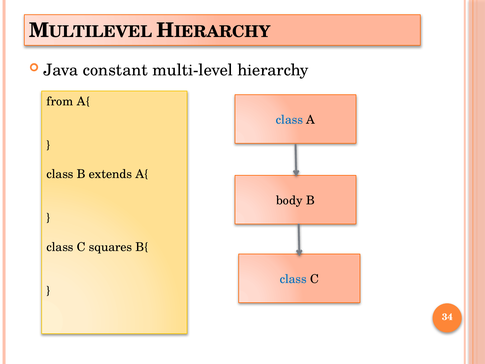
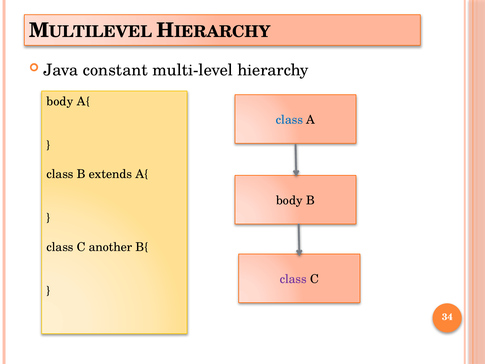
from at (60, 101): from -> body
squares: squares -> another
class at (293, 279) colour: blue -> purple
